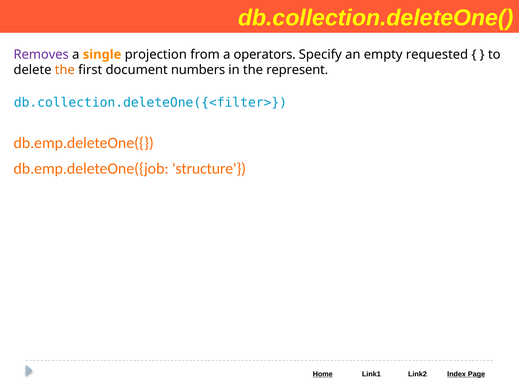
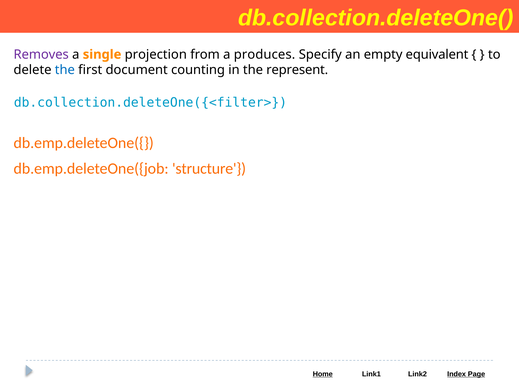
operators: operators -> produces
requested: requested -> equivalent
the at (65, 70) colour: orange -> blue
numbers: numbers -> counting
